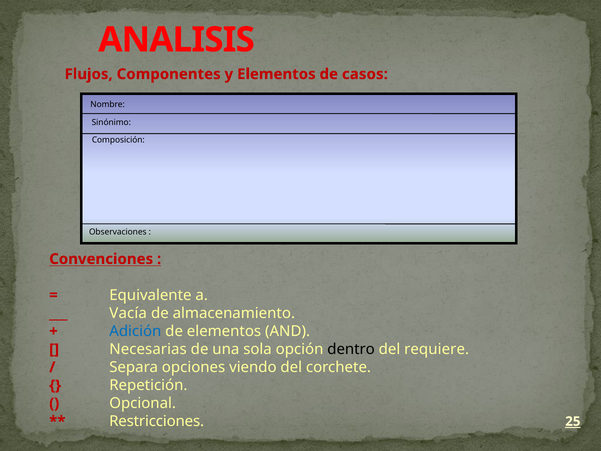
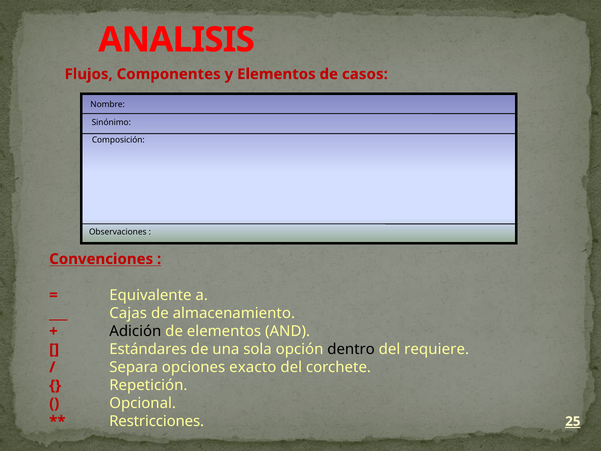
Vacía: Vacía -> Cajas
Adición colour: blue -> black
Necesarias: Necesarias -> Estándares
viendo: viendo -> exacto
